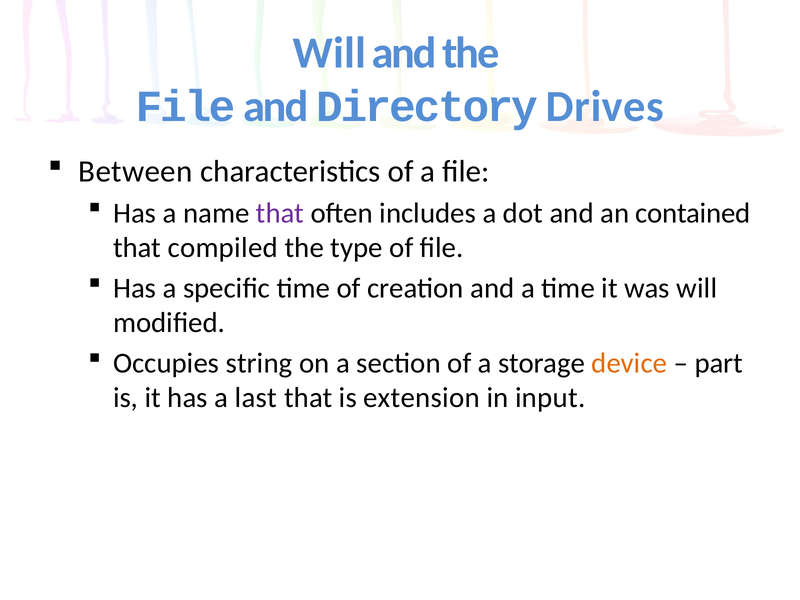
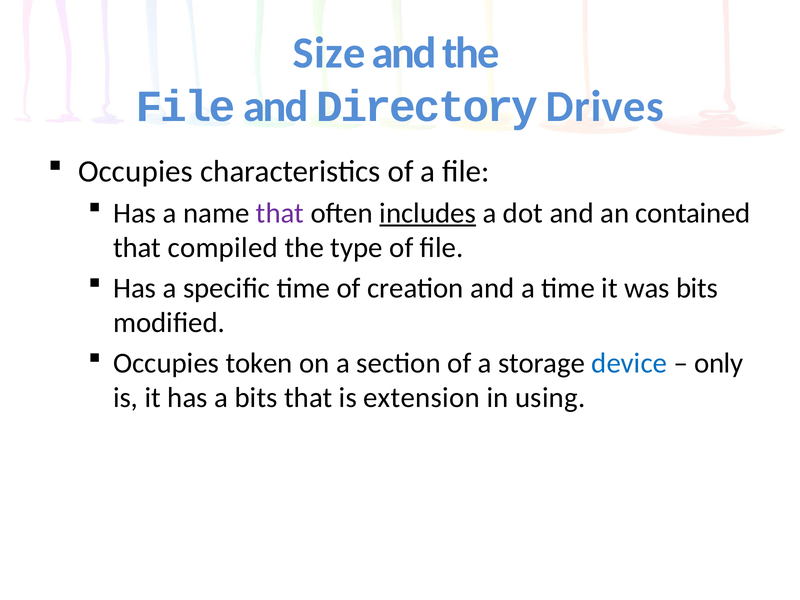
Will at (329, 53): Will -> Size
Between at (135, 172): Between -> Occupies
includes underline: none -> present
was will: will -> bits
string: string -> token
device colour: orange -> blue
part: part -> only
a last: last -> bits
input: input -> using
